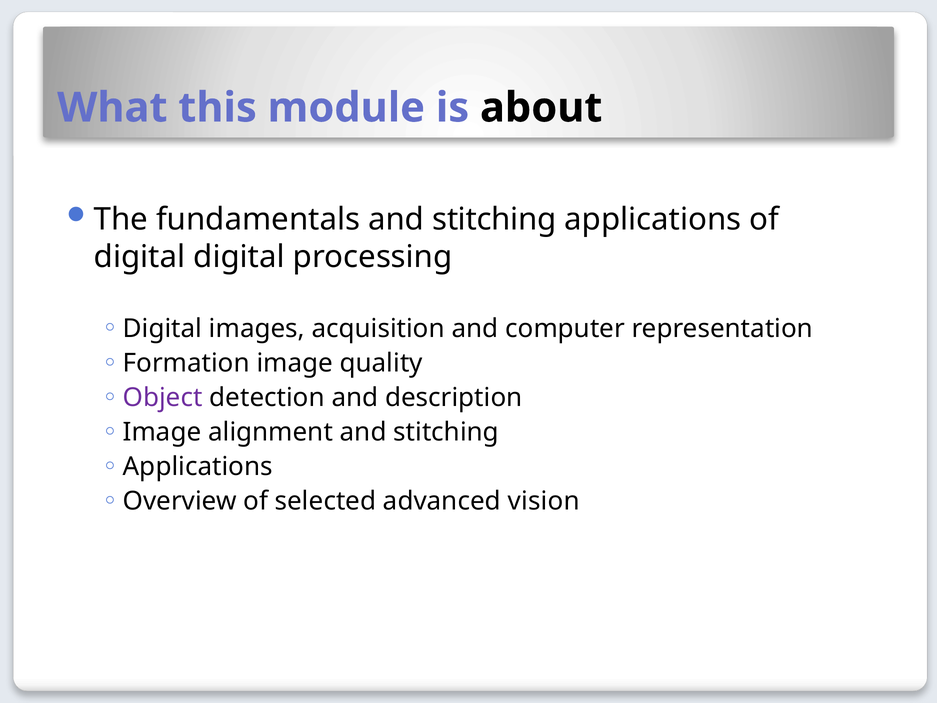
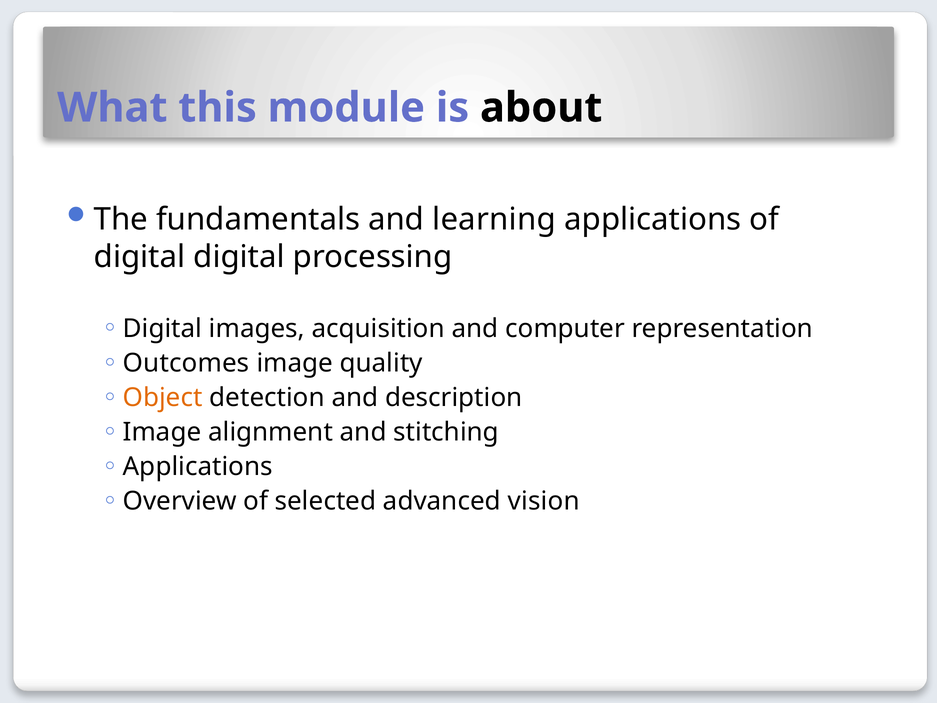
fundamentals and stitching: stitching -> learning
Formation: Formation -> Outcomes
Object colour: purple -> orange
